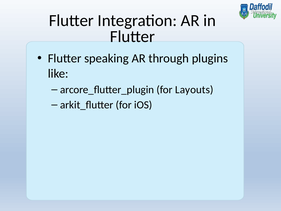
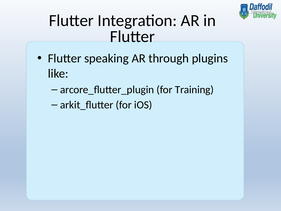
Layouts: Layouts -> Training
